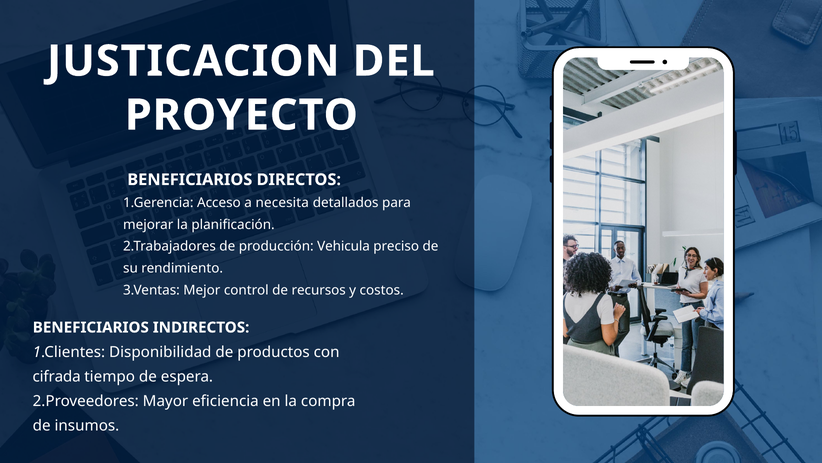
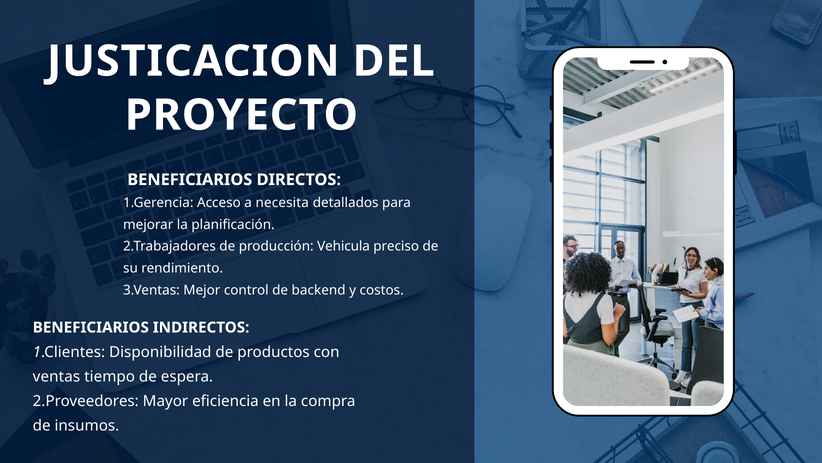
recursos: recursos -> backend
cifrada: cifrada -> ventas
